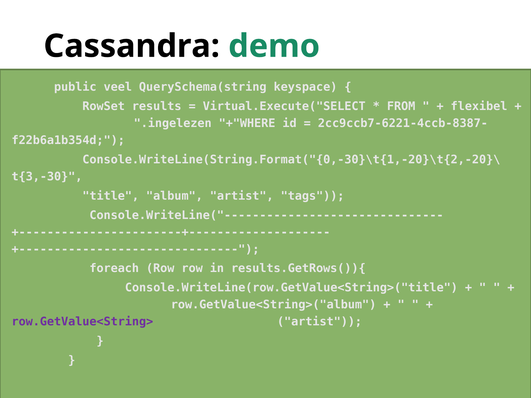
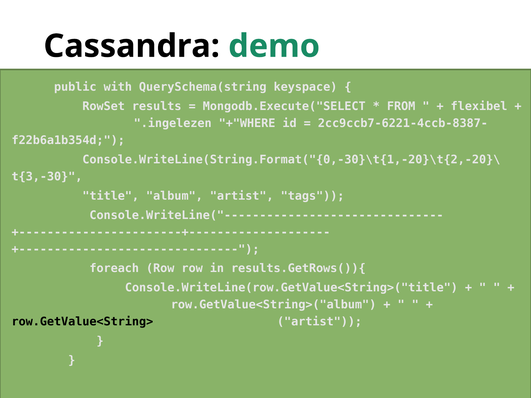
veel: veel -> with
Virtual.Execute("SELECT: Virtual.Execute("SELECT -> Mongodb.Execute("SELECT
row.GetValue<String> colour: purple -> black
